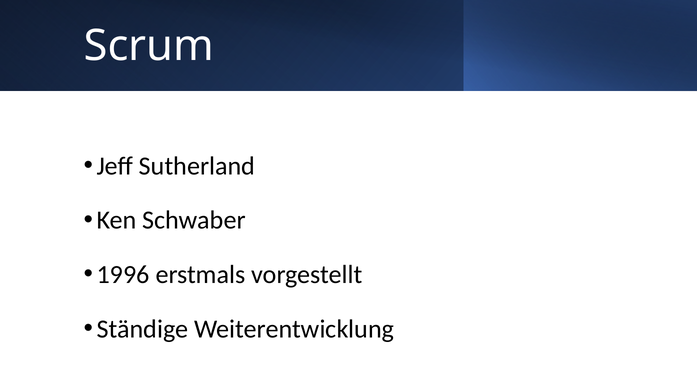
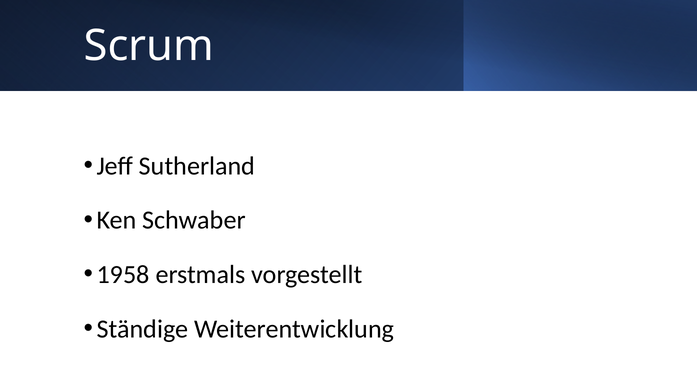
1996: 1996 -> 1958
